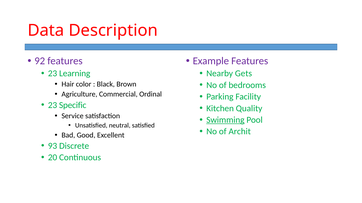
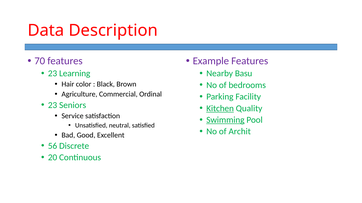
92: 92 -> 70
Gets: Gets -> Basu
Specific: Specific -> Seniors
Kitchen underline: none -> present
93: 93 -> 56
